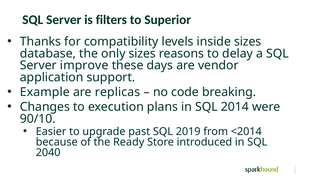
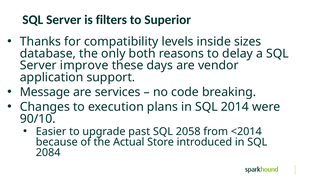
only sizes: sizes -> both
Example: Example -> Message
replicas: replicas -> services
2019: 2019 -> 2058
Ready: Ready -> Actual
2040: 2040 -> 2084
